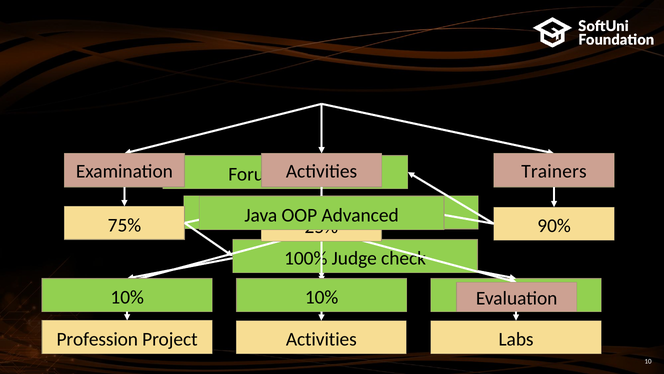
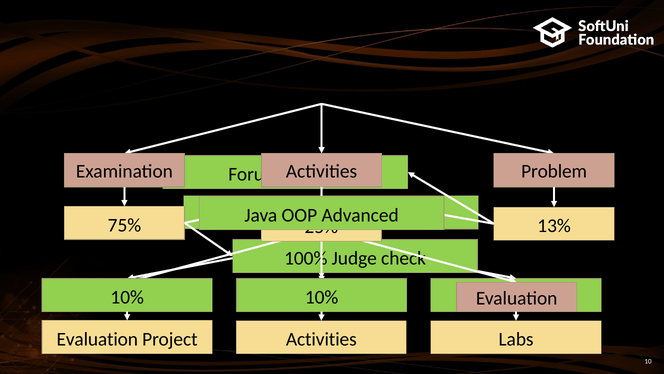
Trainers at (554, 171): Trainers -> Problem
90%: 90% -> 13%
Profession at (97, 339): Profession -> Evaluation
